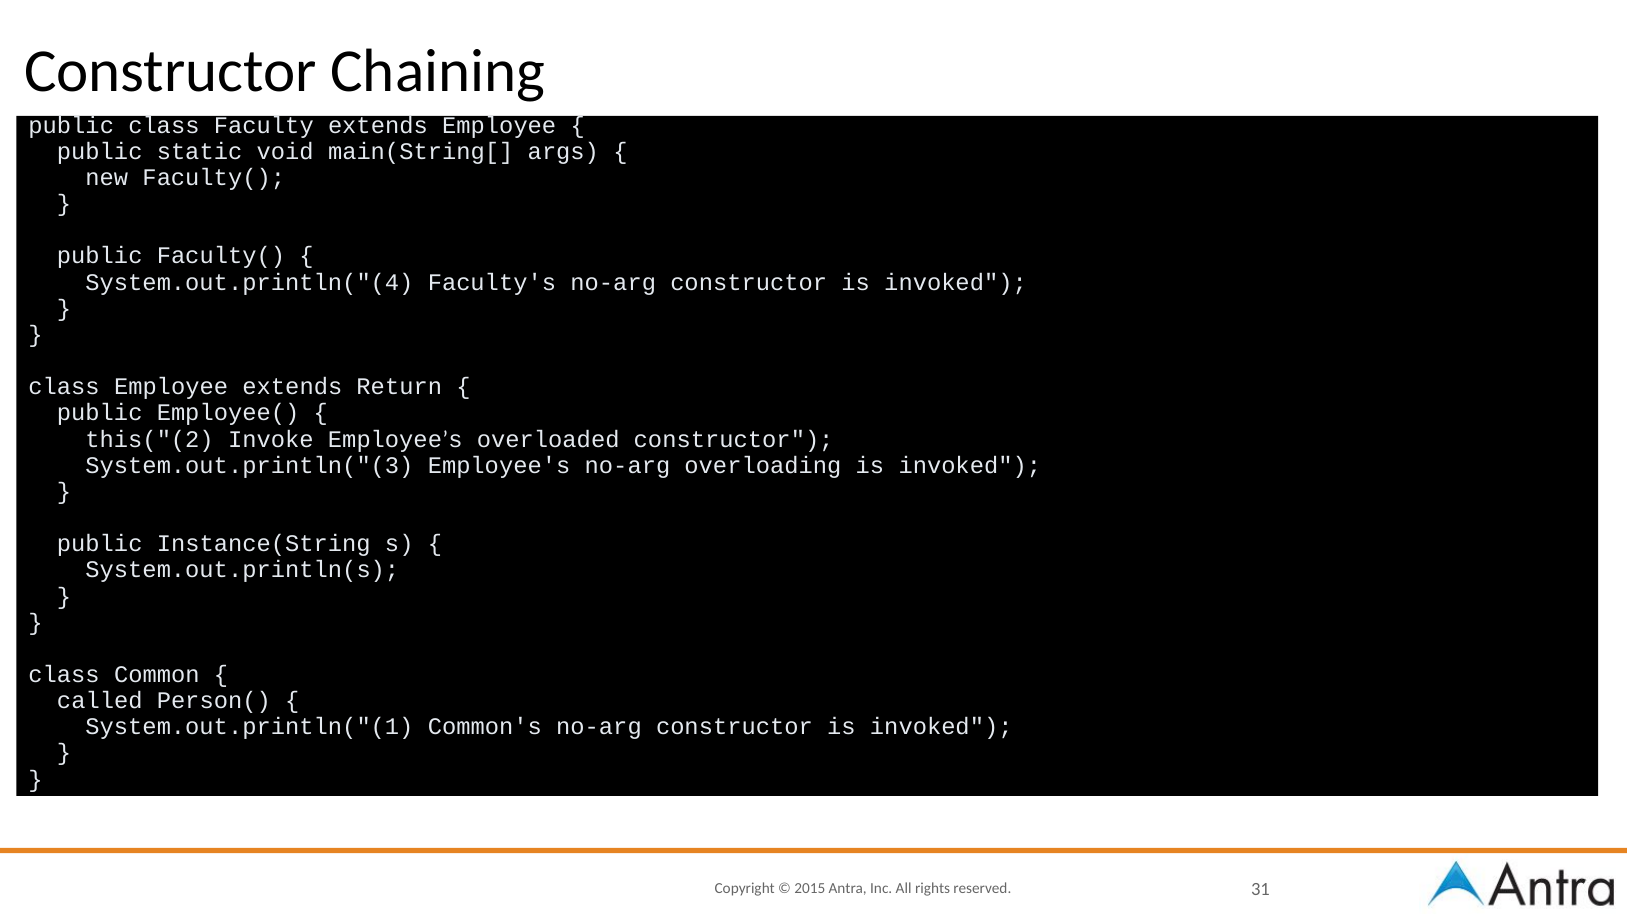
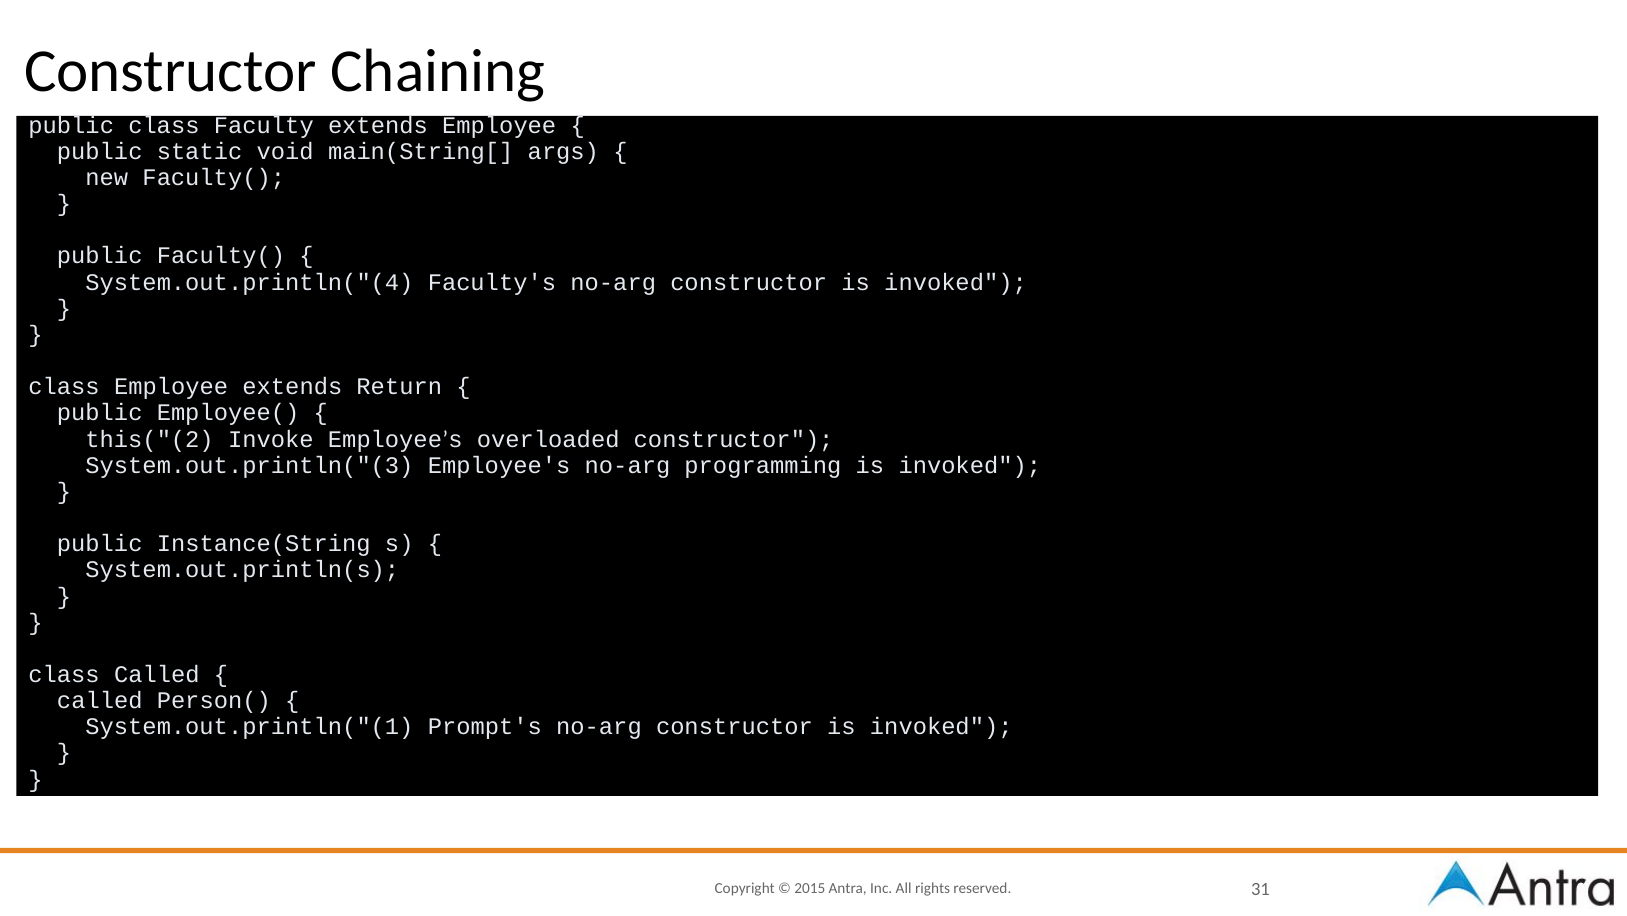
overloading: overloading -> programming
class Common: Common -> Called
Common's: Common's -> Prompt's
